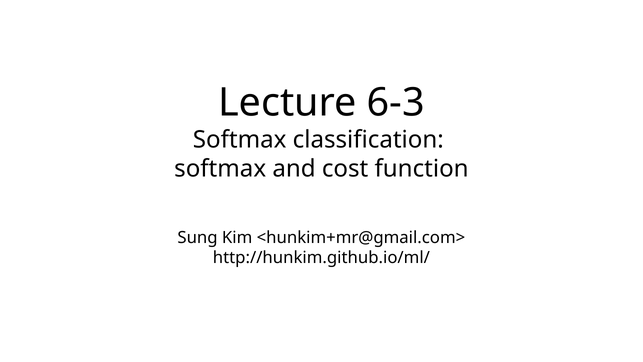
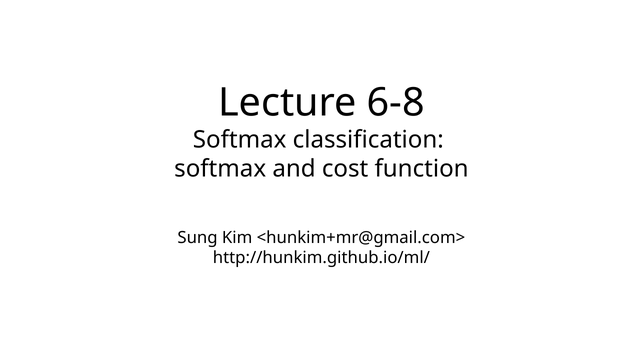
6-3: 6-3 -> 6-8
